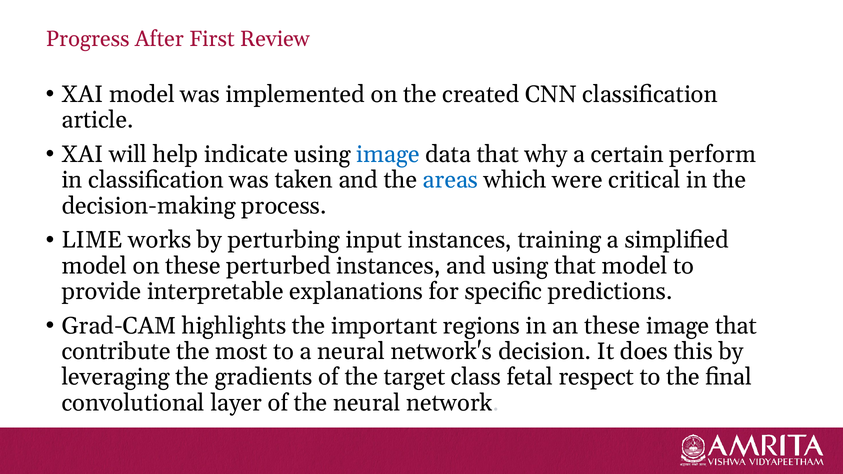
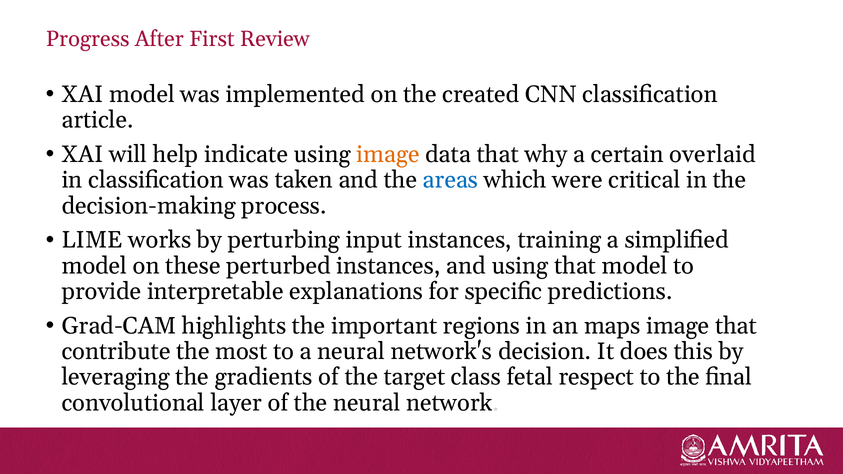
image at (388, 155) colour: blue -> orange
perform: perform -> overlaid
an these: these -> maps
